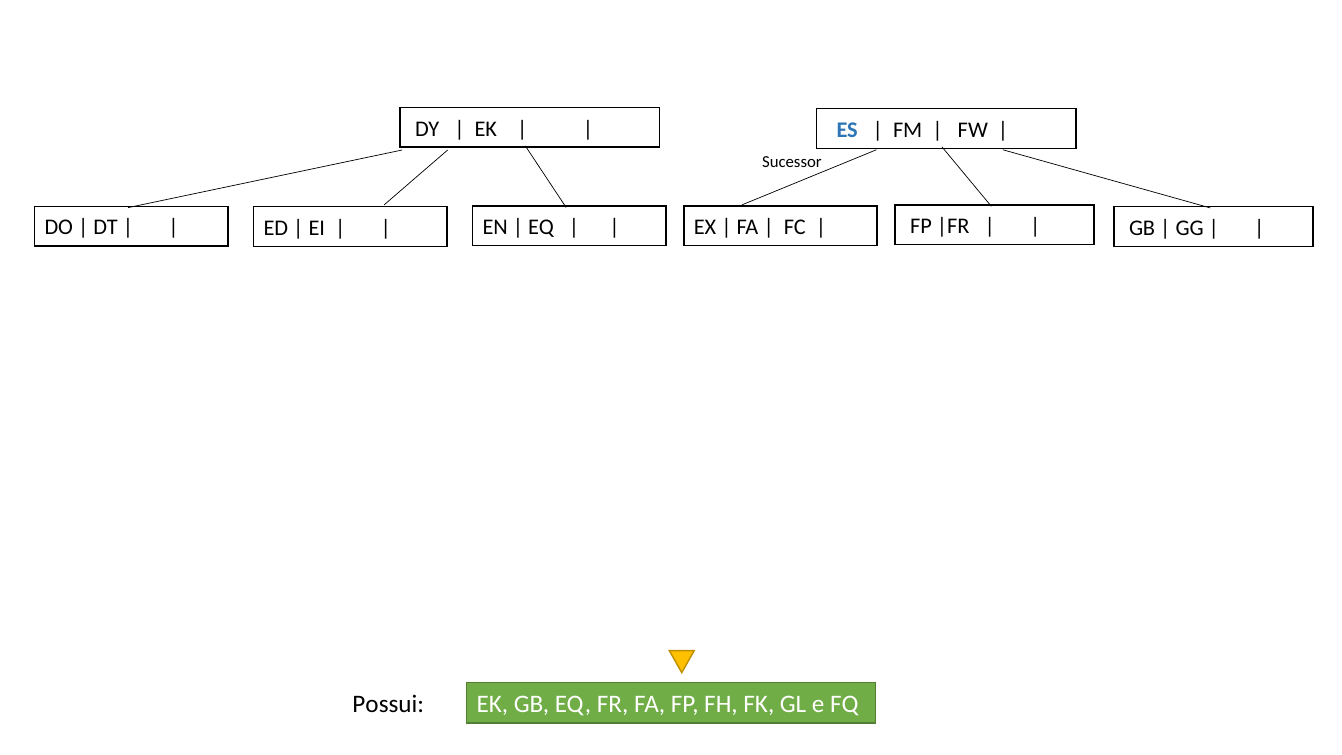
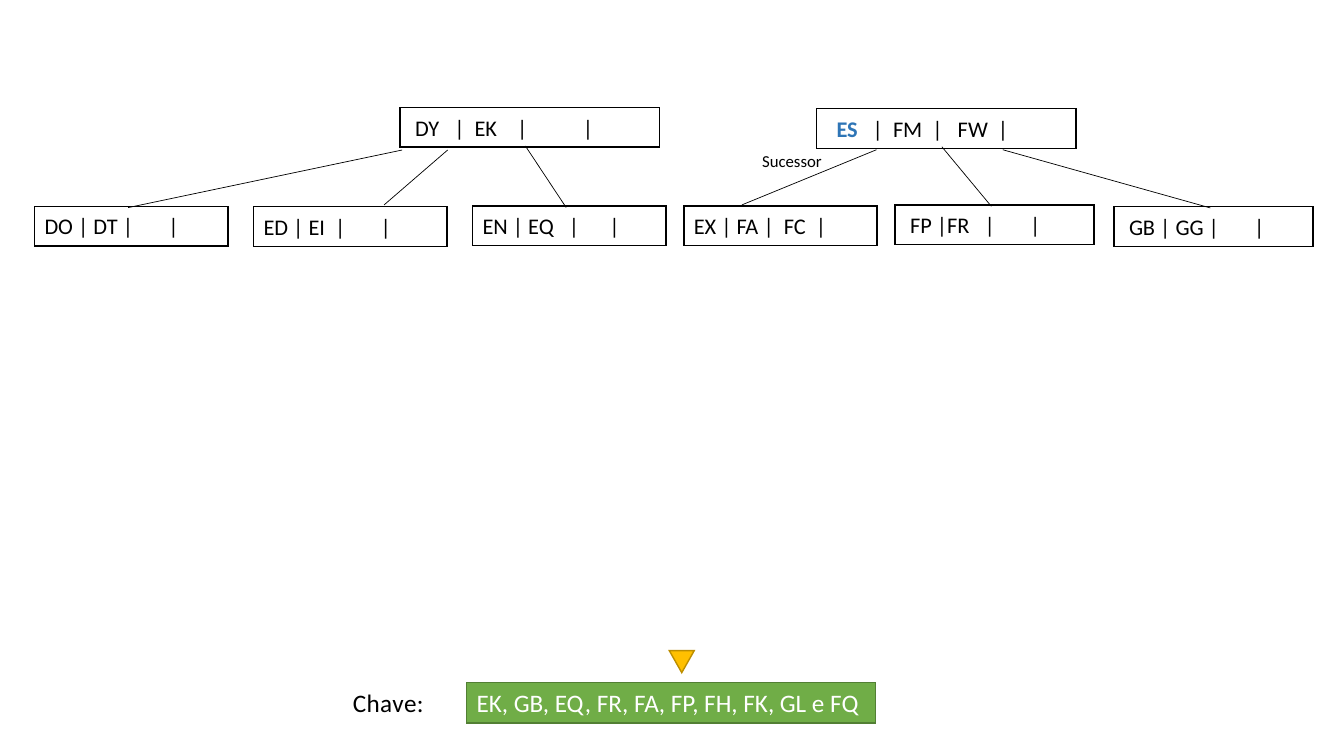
Possui: Possui -> Chave
